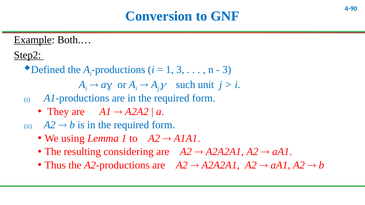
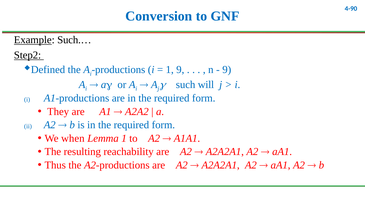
Both.…: Both.… -> Such.…
1 3: 3 -> 9
3 at (227, 70): 3 -> 9
unit: unit -> will
using: using -> when
considering: considering -> reachability
